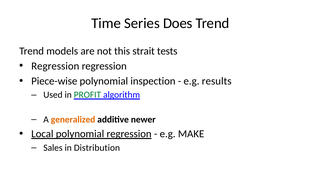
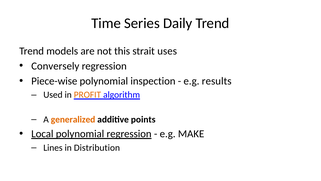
Does: Does -> Daily
tests: tests -> uses
Regression at (55, 66): Regression -> Conversely
PROFIT colour: green -> orange
newer: newer -> points
Sales: Sales -> Lines
